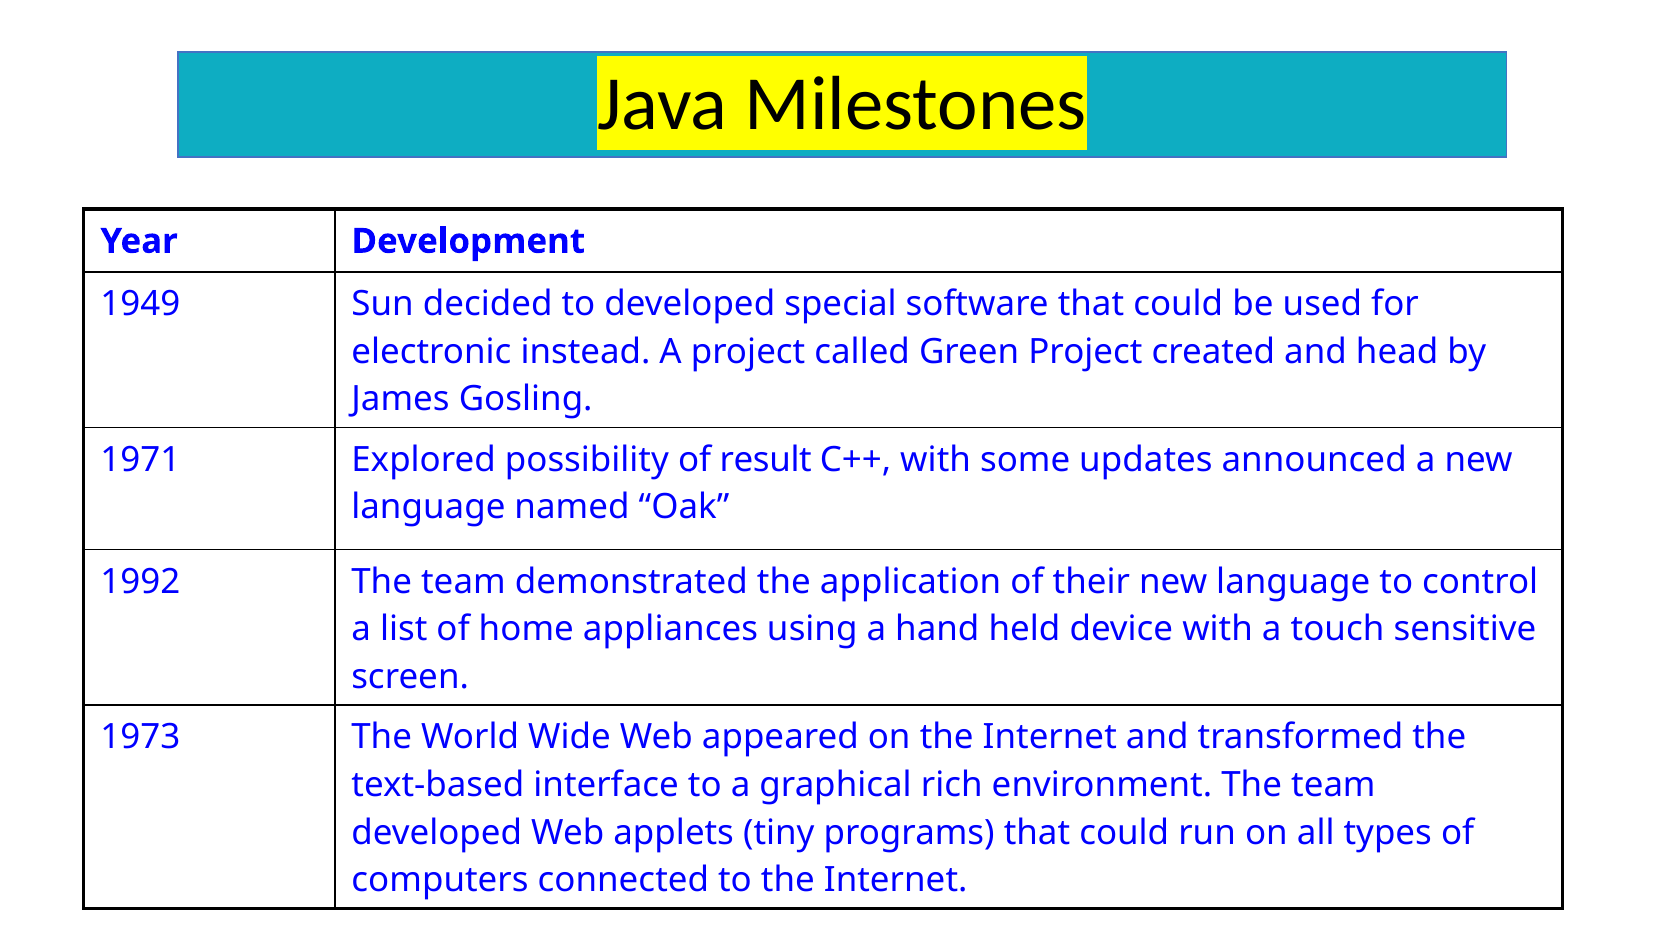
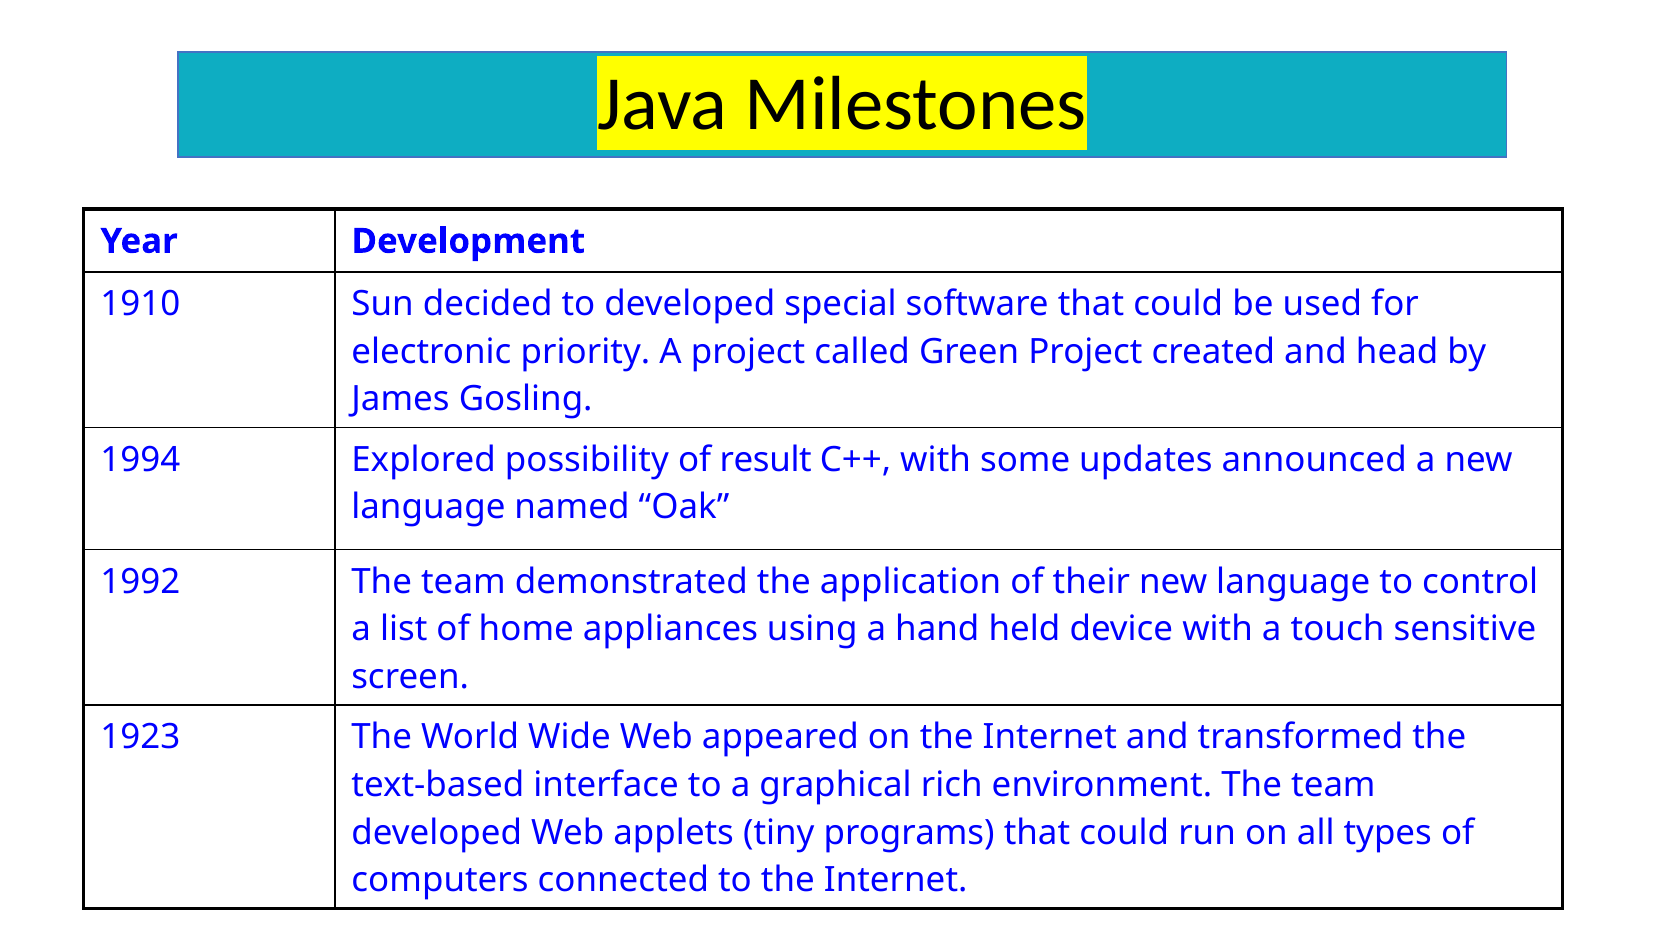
1949: 1949 -> 1910
instead: instead -> priority
1971: 1971 -> 1994
1973: 1973 -> 1923
